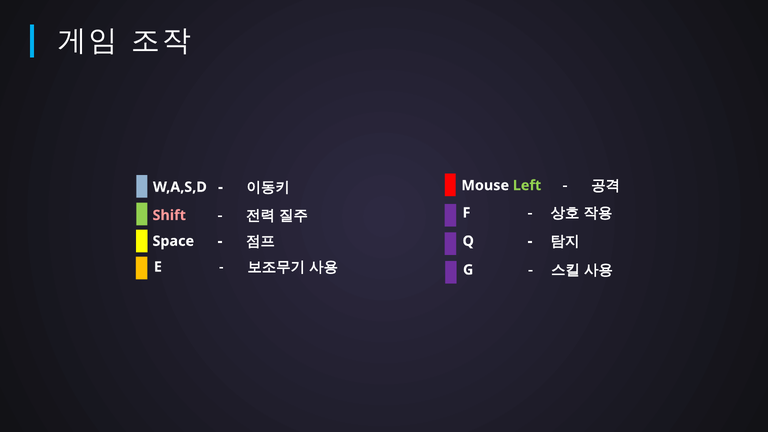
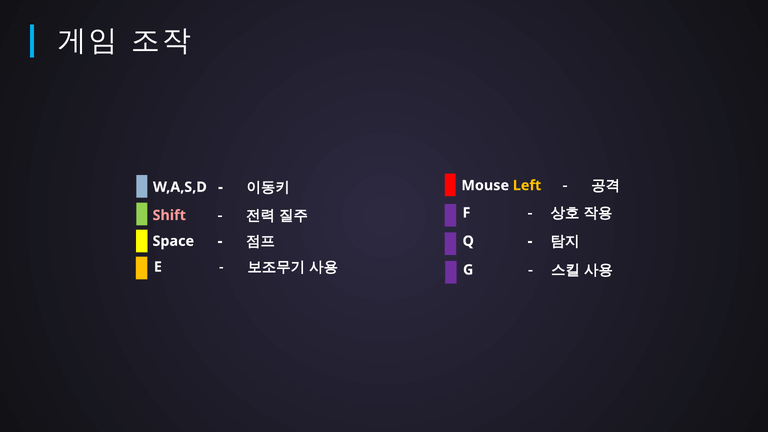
Left colour: light green -> yellow
